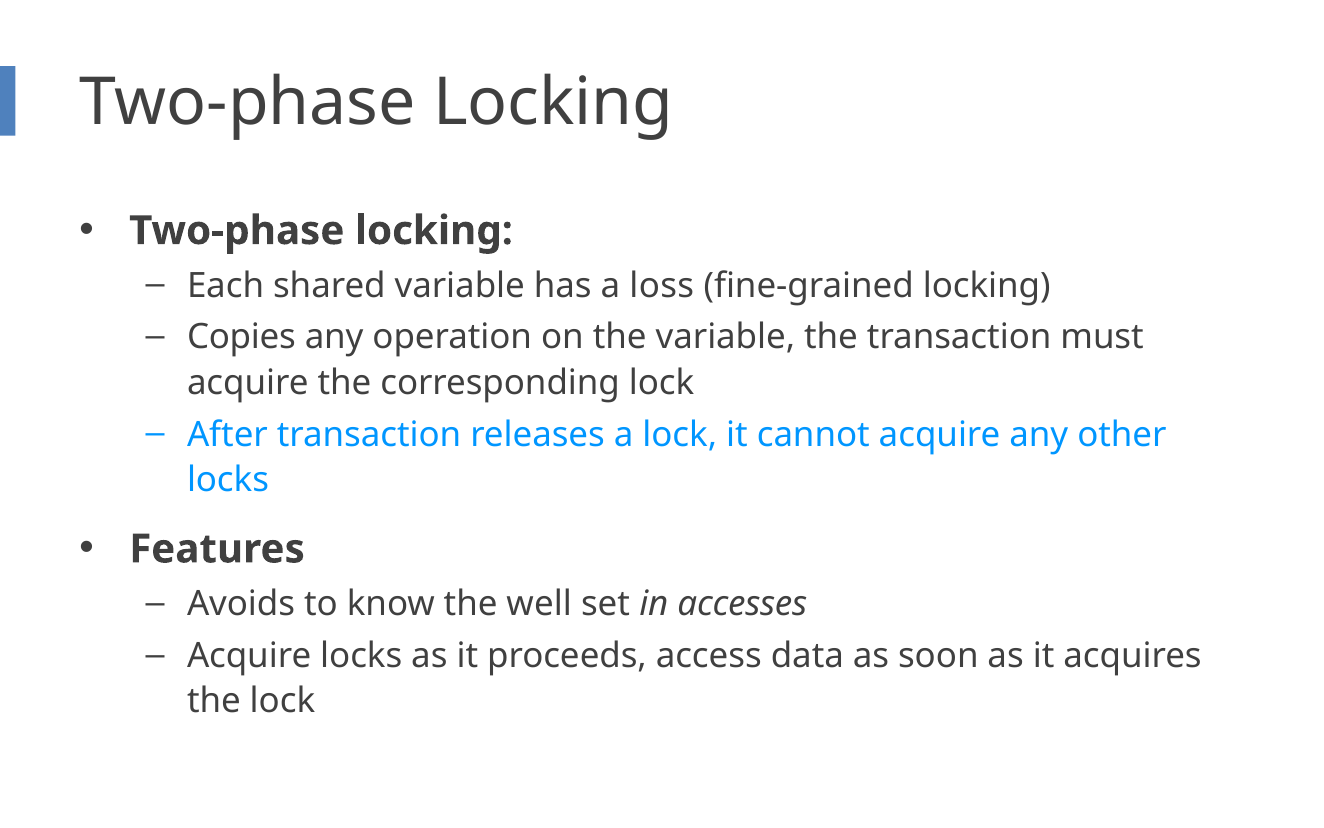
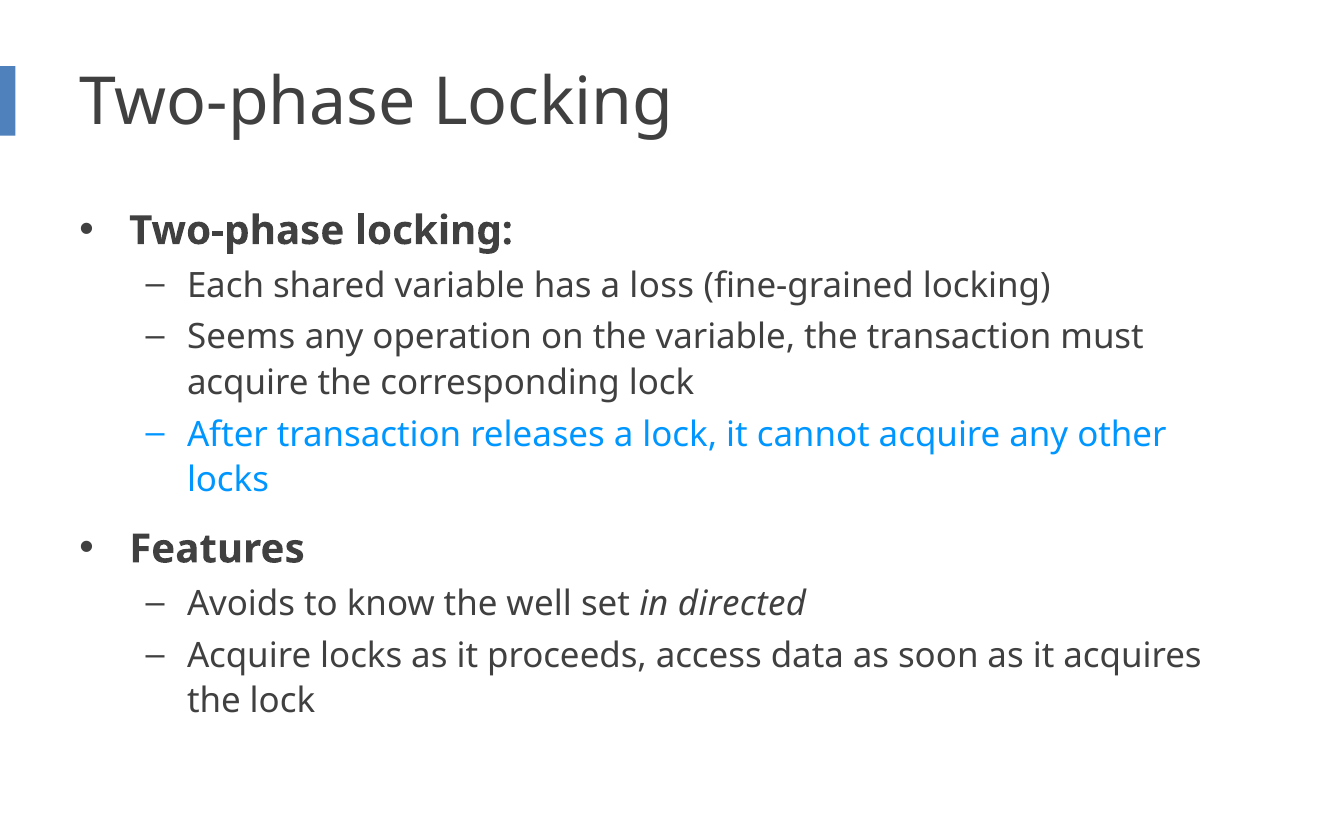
Copies: Copies -> Seems
accesses: accesses -> directed
